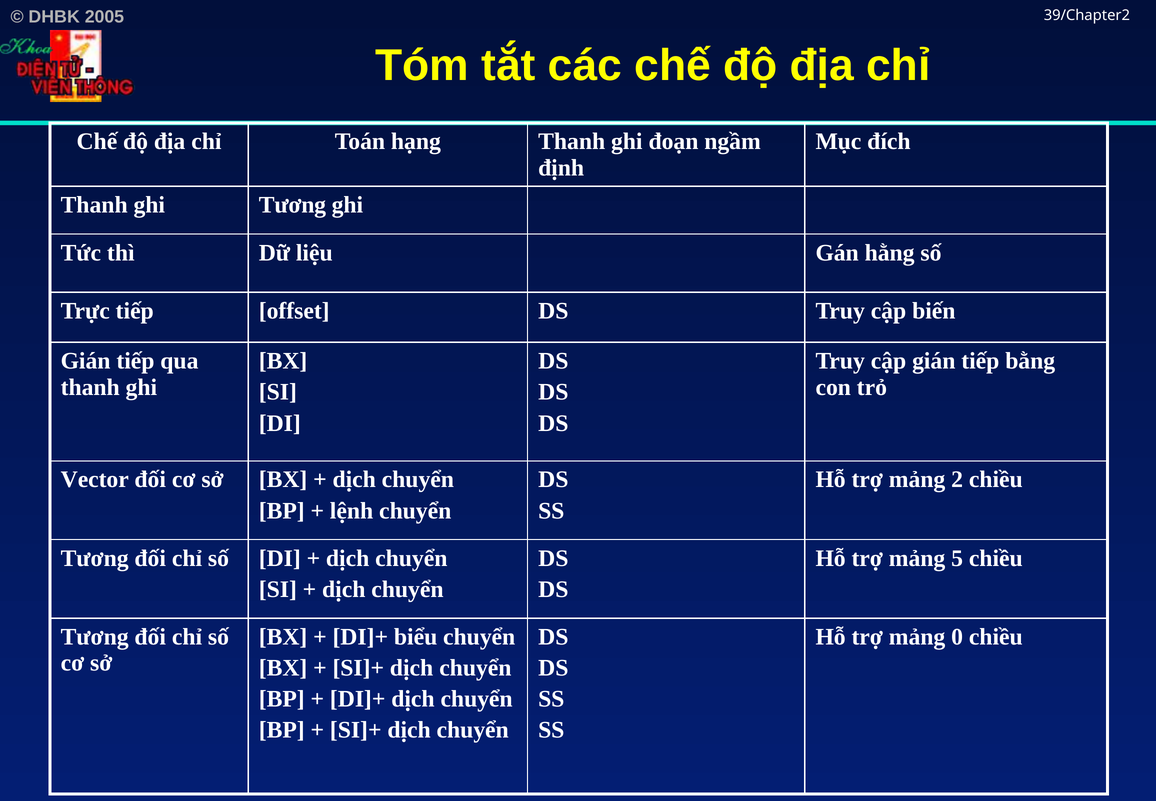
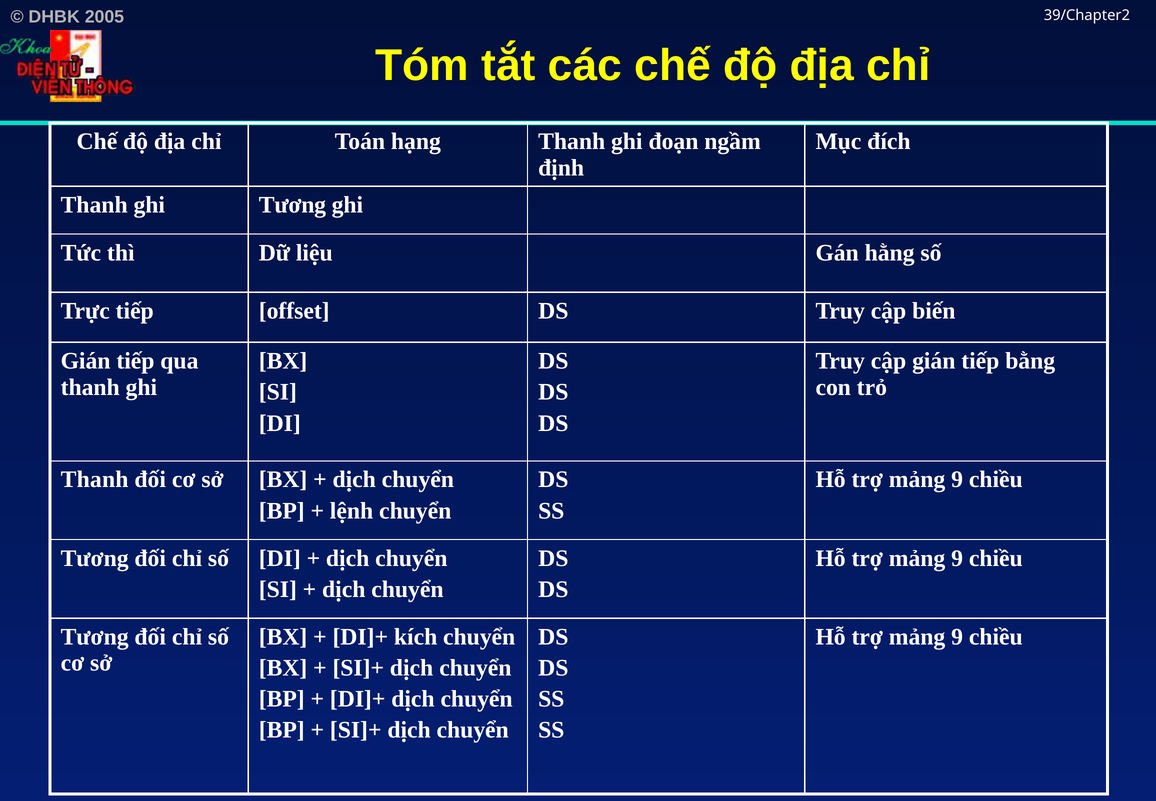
Vector at (95, 479): Vector -> Thanh
2 at (957, 479): 2 -> 9
5 at (957, 558): 5 -> 9
biểu: biểu -> kích
0 at (957, 636): 0 -> 9
